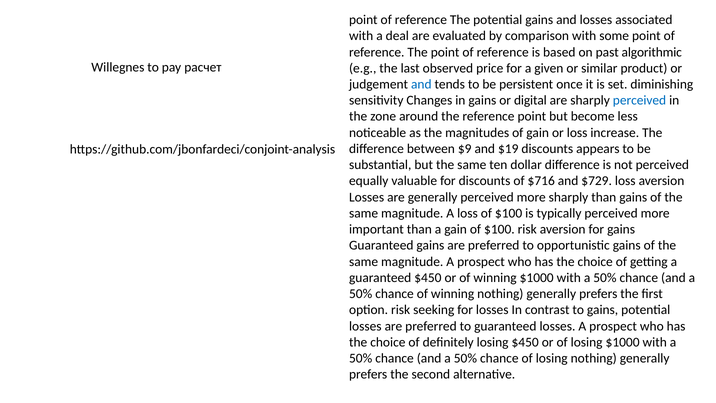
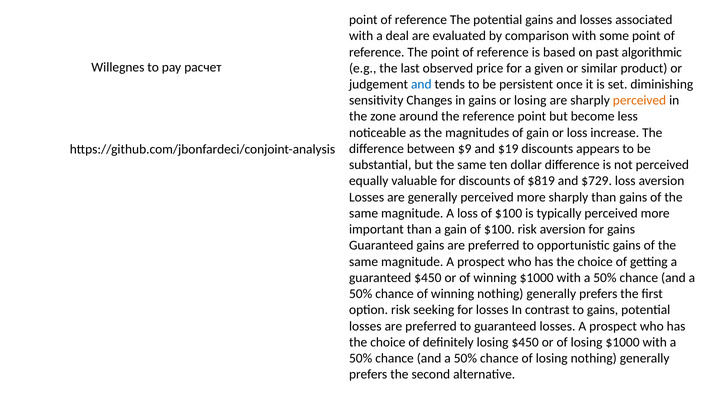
or digital: digital -> losing
perceived at (640, 100) colour: blue -> orange
$716: $716 -> $819
